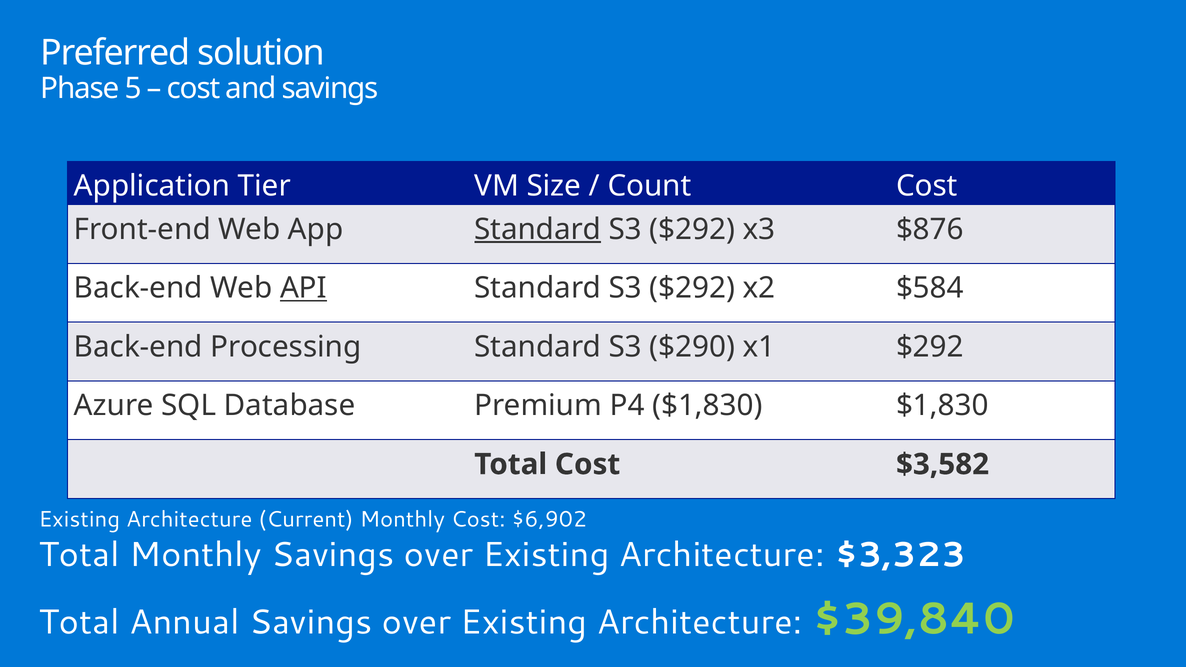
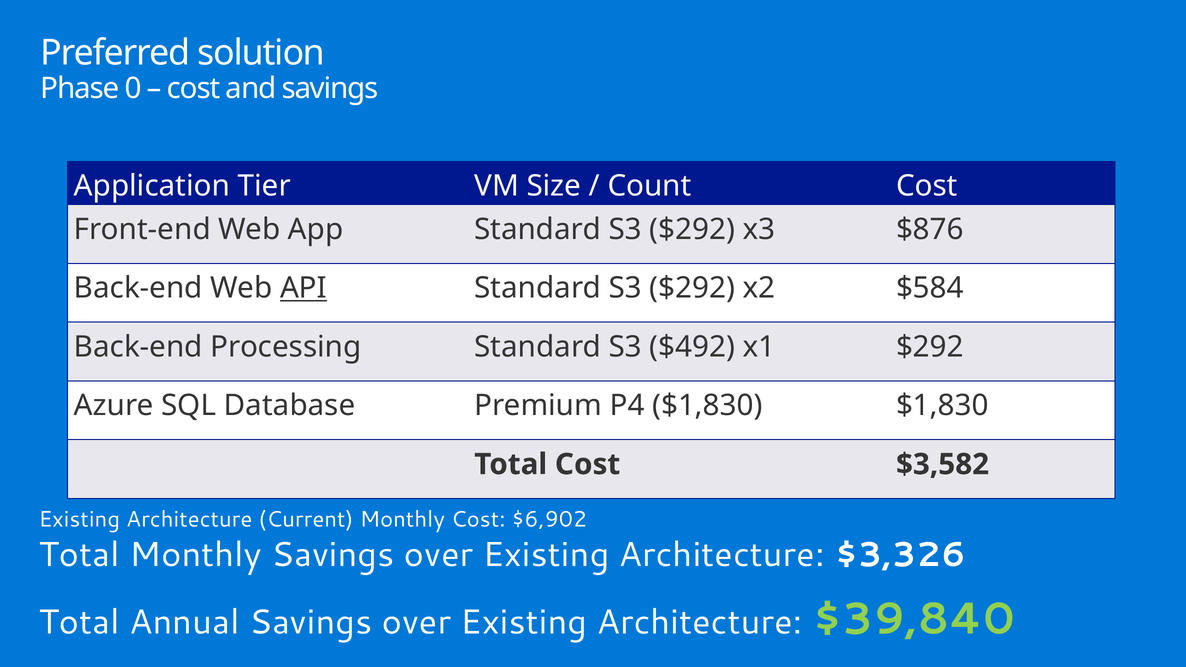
5: 5 -> 0
Standard at (538, 229) underline: present -> none
$290: $290 -> $492
$3,323: $3,323 -> $3,326
